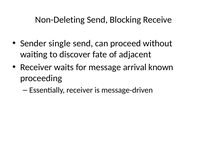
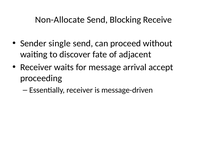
Non-Deleting: Non-Deleting -> Non-Allocate
known: known -> accept
